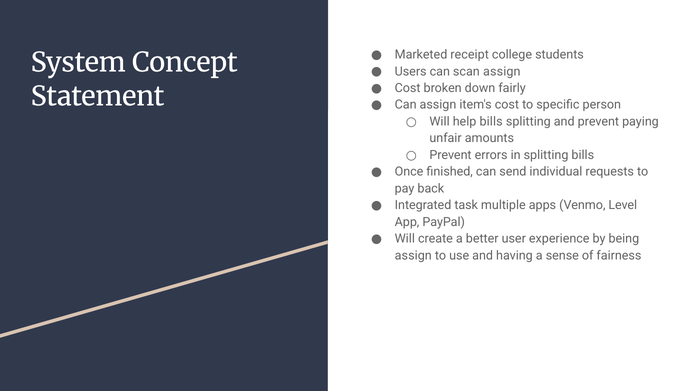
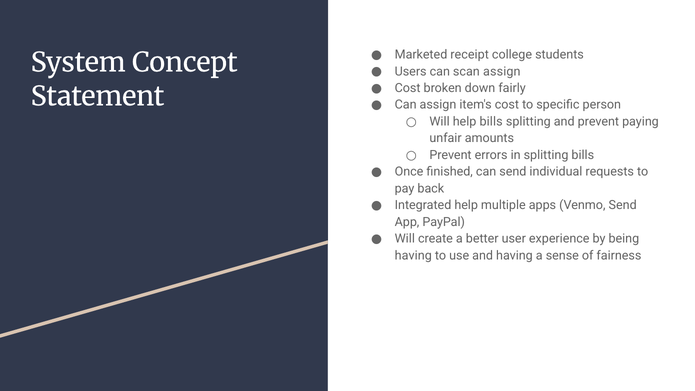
Integrated task: task -> help
Venmo Level: Level -> Send
assign at (413, 256): assign -> having
